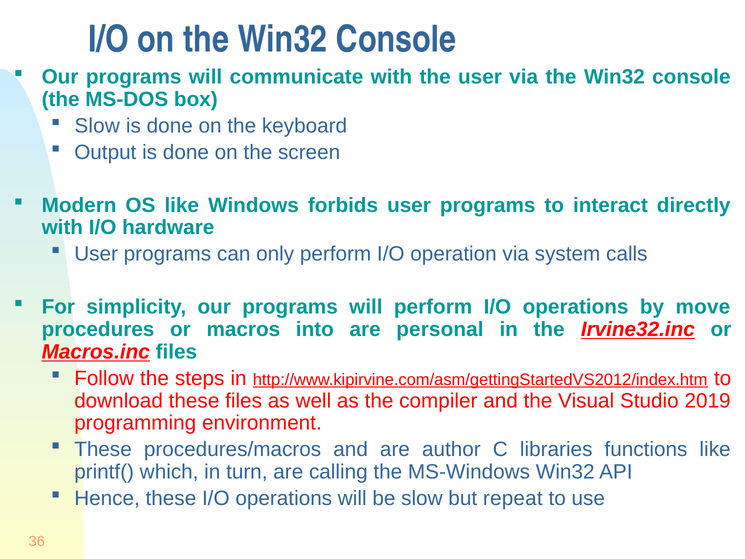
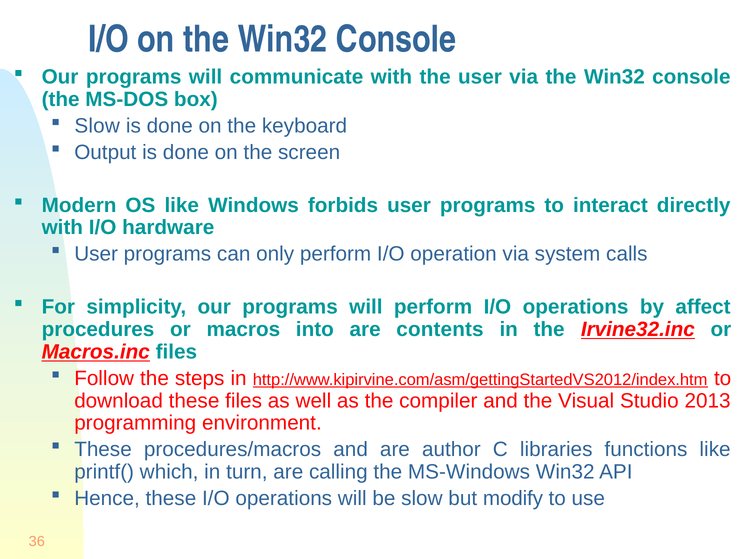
move: move -> affect
personal: personal -> contents
2019: 2019 -> 2013
repeat: repeat -> modify
